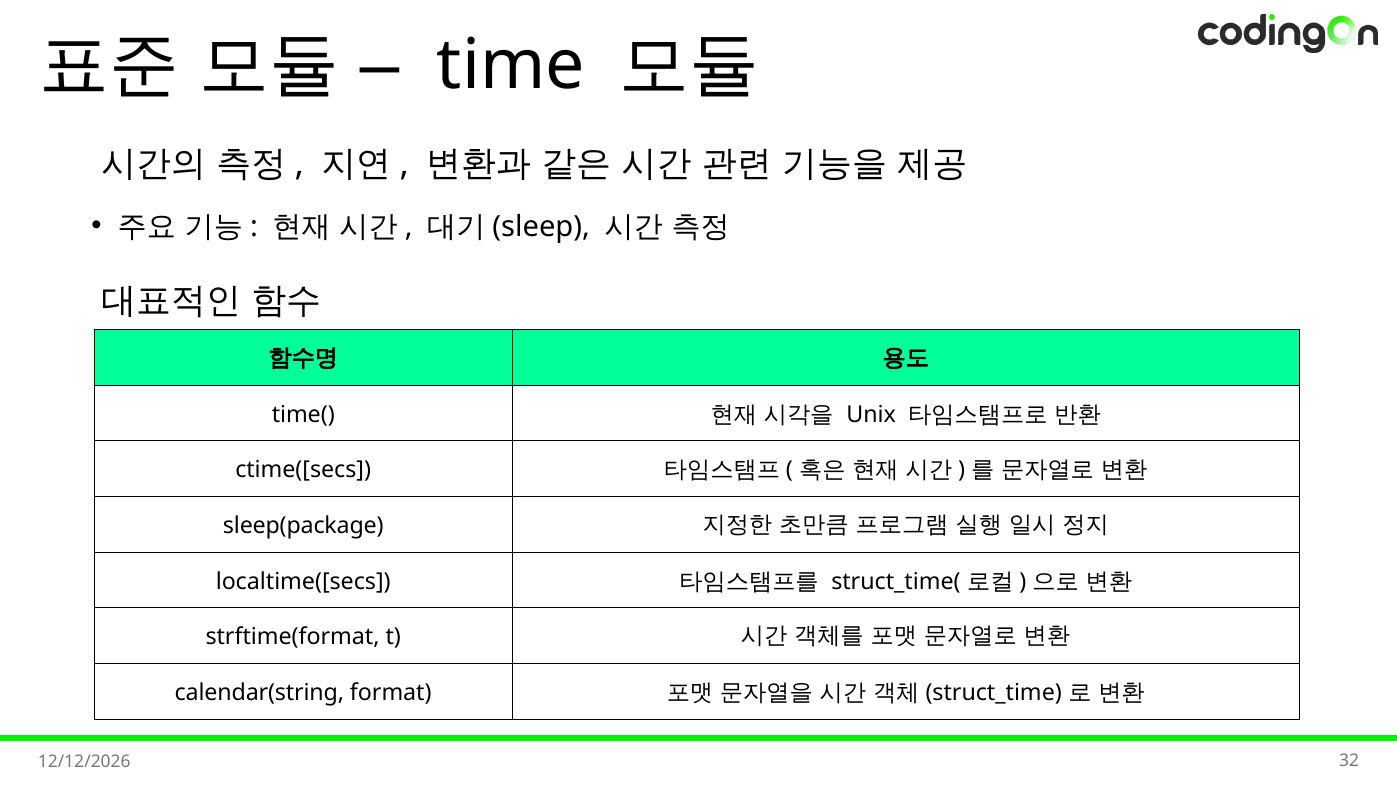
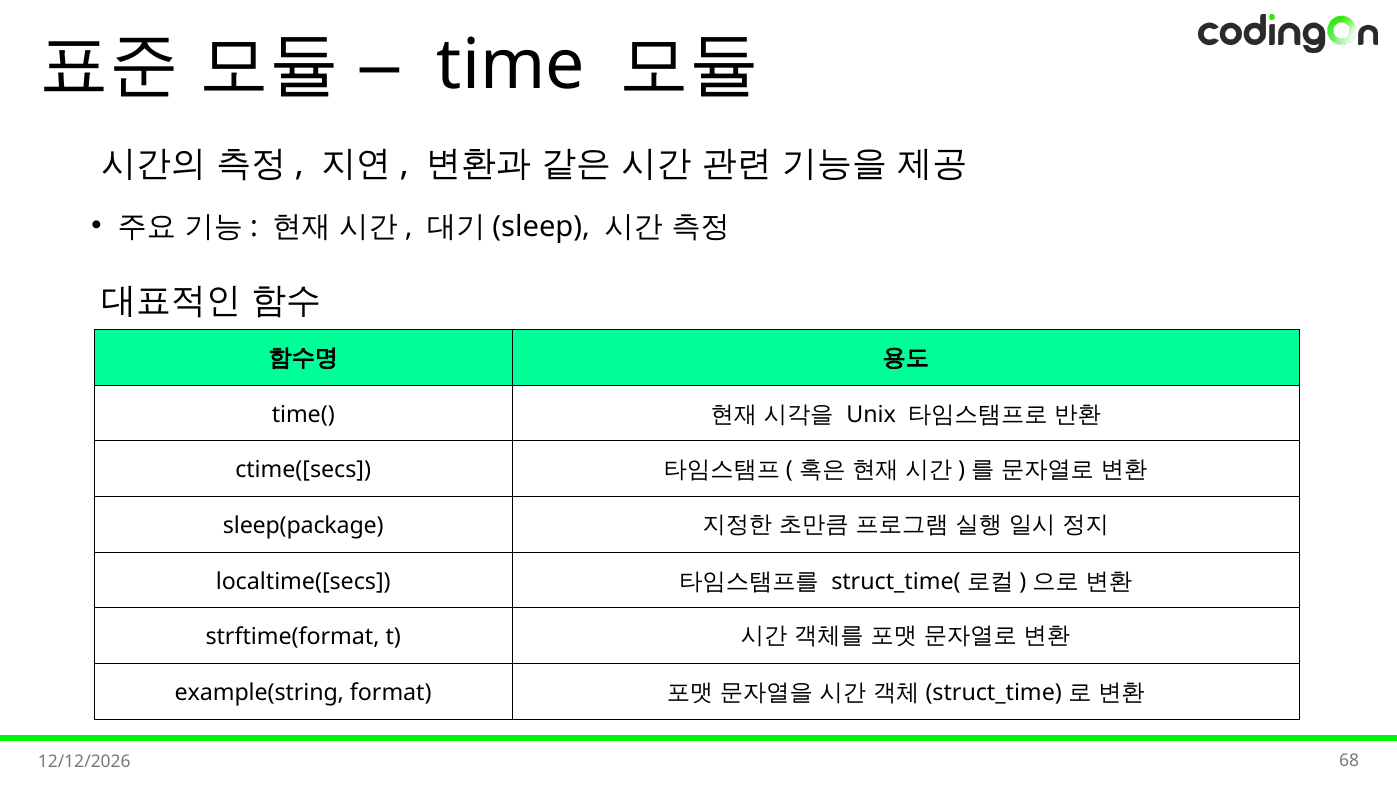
calendar(string: calendar(string -> example(string
32: 32 -> 68
